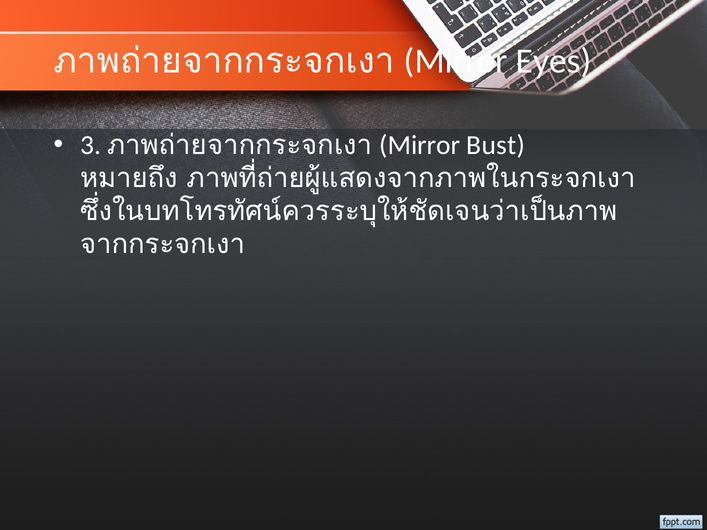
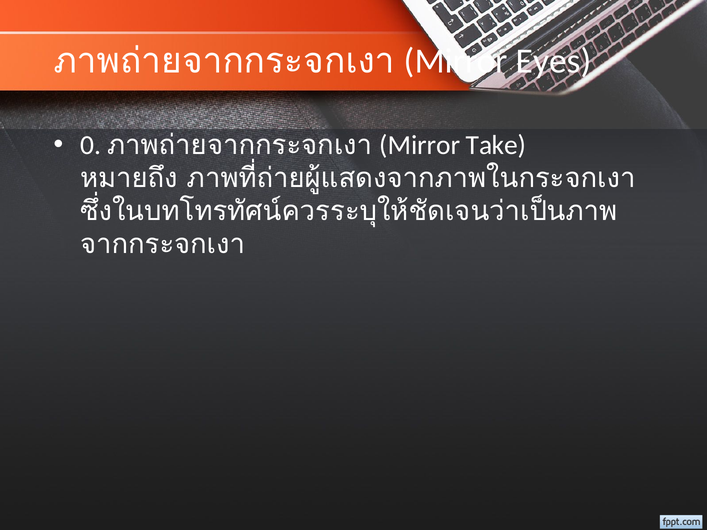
3: 3 -> 0
Bust: Bust -> Take
